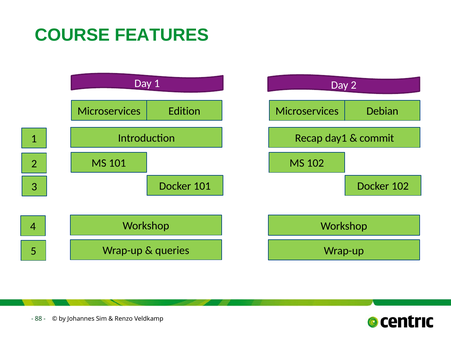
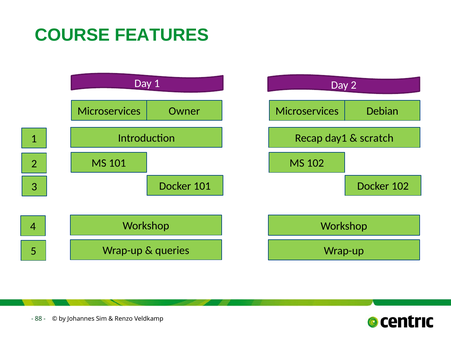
Edition: Edition -> Owner
commit: commit -> scratch
